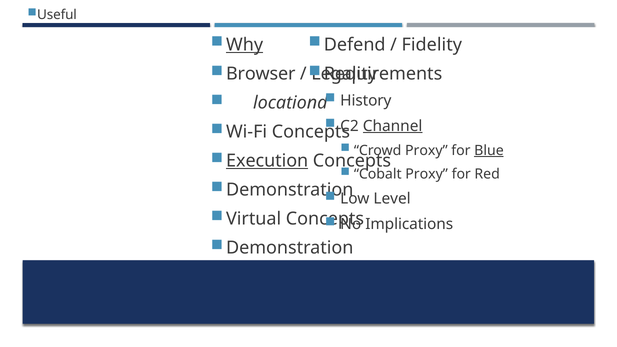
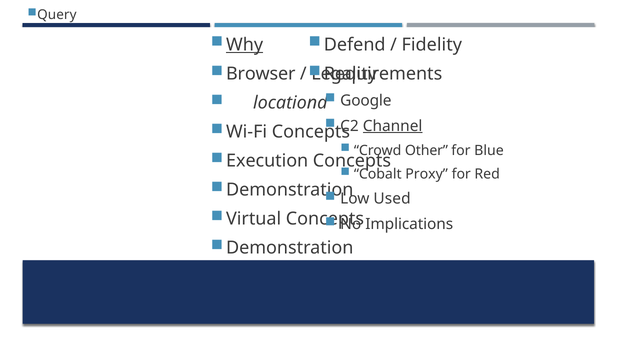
Useful: Useful -> Query
History: History -> Google
Crowd Proxy: Proxy -> Other
Blue underline: present -> none
Execution underline: present -> none
Level: Level -> Used
